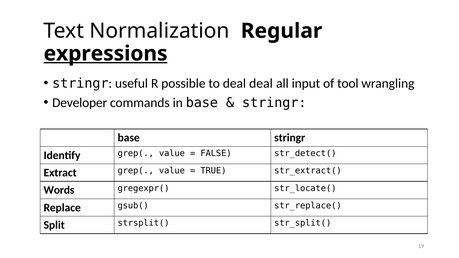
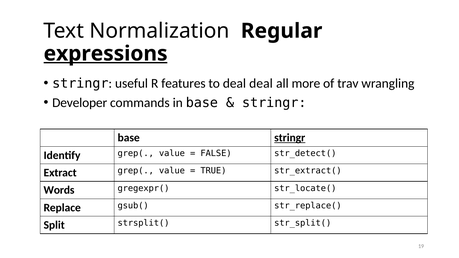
possible: possible -> features
input: input -> more
tool: tool -> trav
stringr at (290, 138) underline: none -> present
